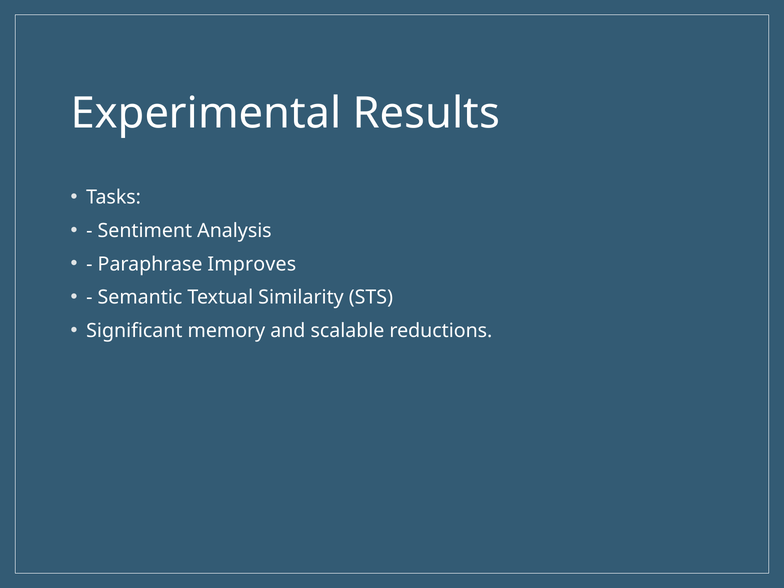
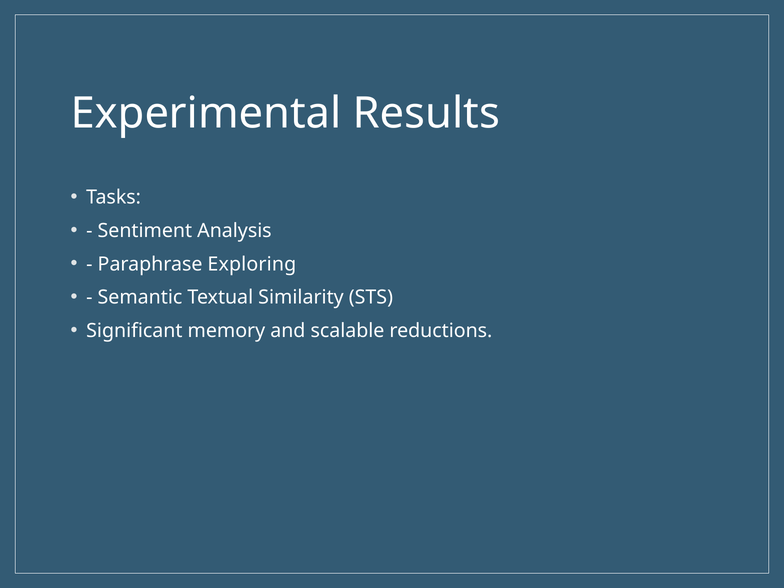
Improves: Improves -> Exploring
